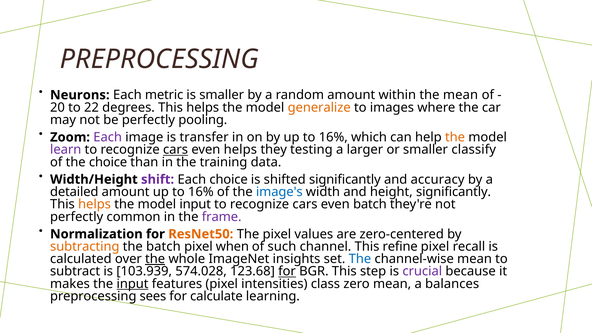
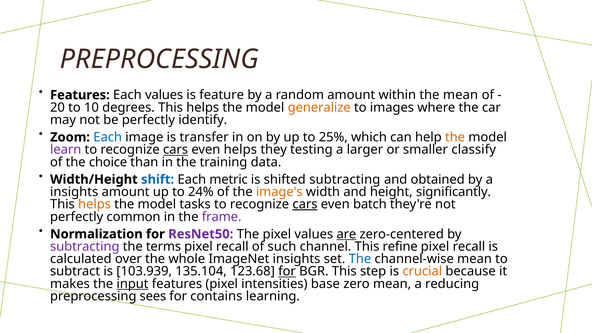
Neurons at (80, 95): Neurons -> Features
Each metric: metric -> values
is smaller: smaller -> feature
22: 22 -> 10
pooling: pooling -> identify
Each at (108, 137) colour: purple -> blue
by up to 16%: 16% -> 25%
shift colour: purple -> blue
Each choice: choice -> metric
shifted significantly: significantly -> subtracting
accuracy: accuracy -> obtained
detailed at (74, 192): detailed -> insights
amount up to 16%: 16% -> 24%
image's colour: blue -> orange
model input: input -> tasks
cars at (305, 204) underline: none -> present
ResNet50 colour: orange -> purple
are underline: none -> present
subtracting at (85, 247) colour: orange -> purple
the batch: batch -> terms
when at (232, 247): when -> recall
the at (155, 259) underline: present -> none
574.028: 574.028 -> 135.104
crucial colour: purple -> orange
class: class -> base
balances: balances -> reducing
calculate: calculate -> contains
